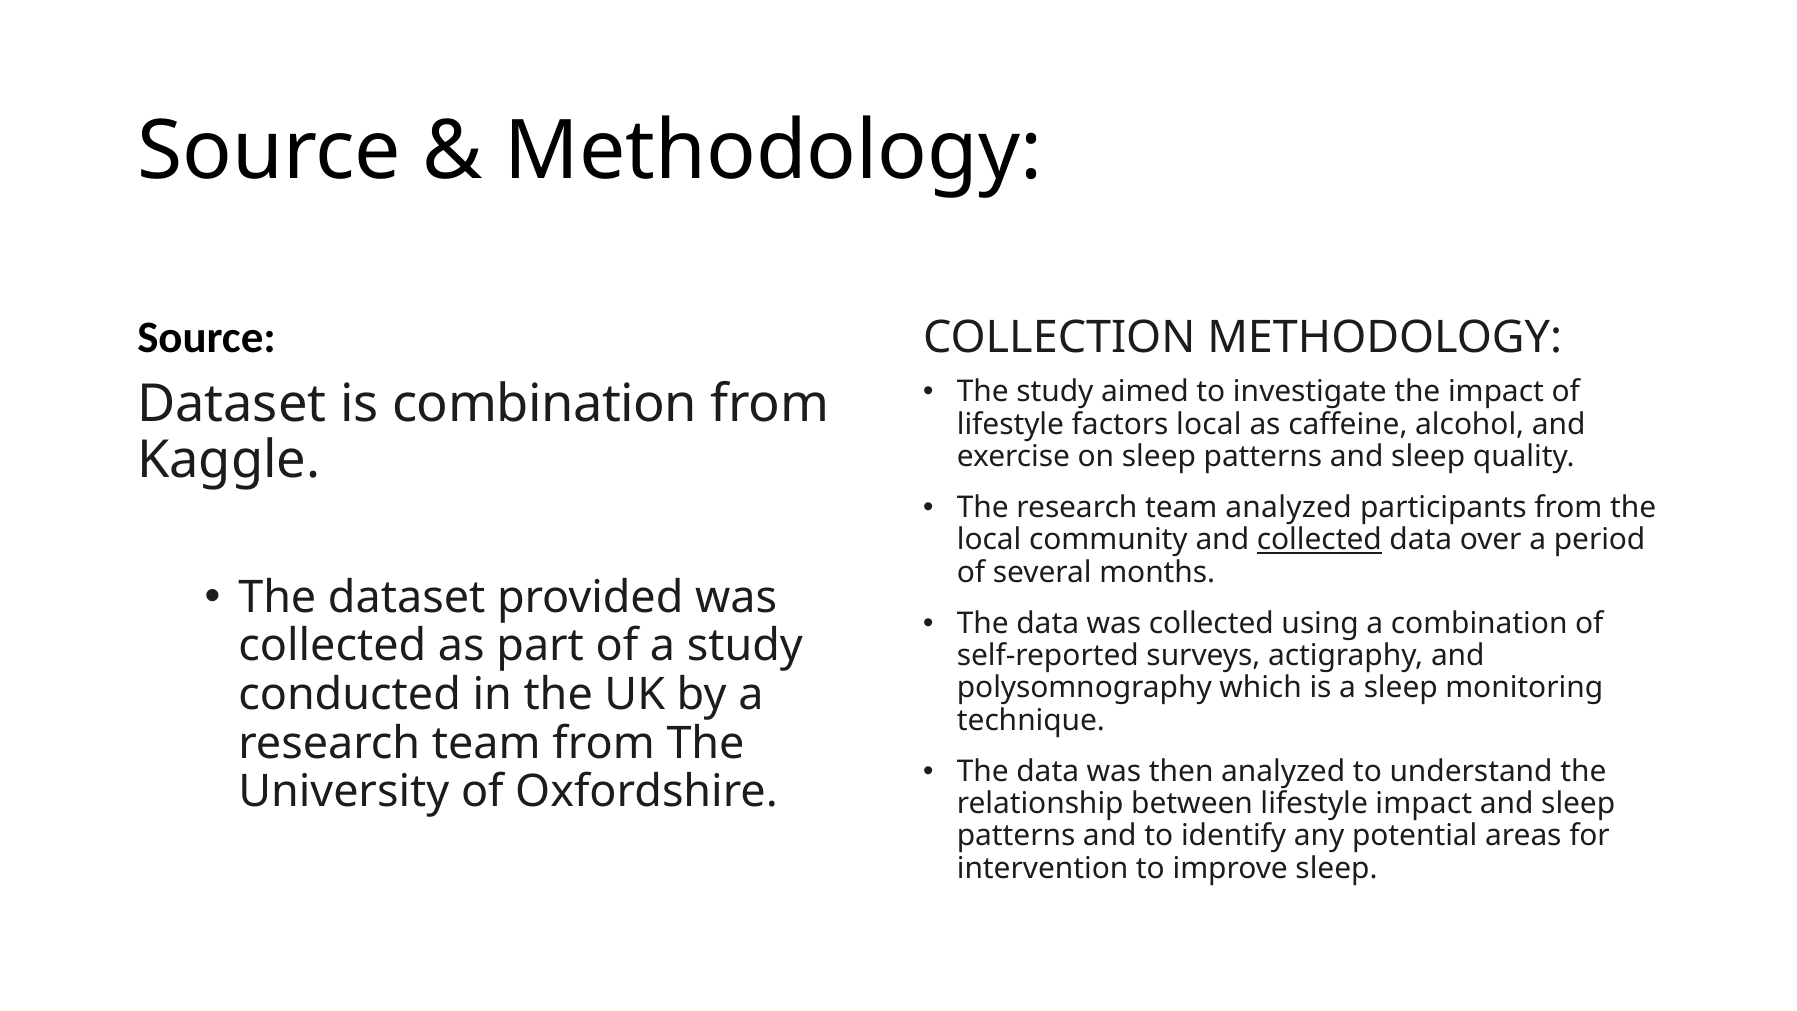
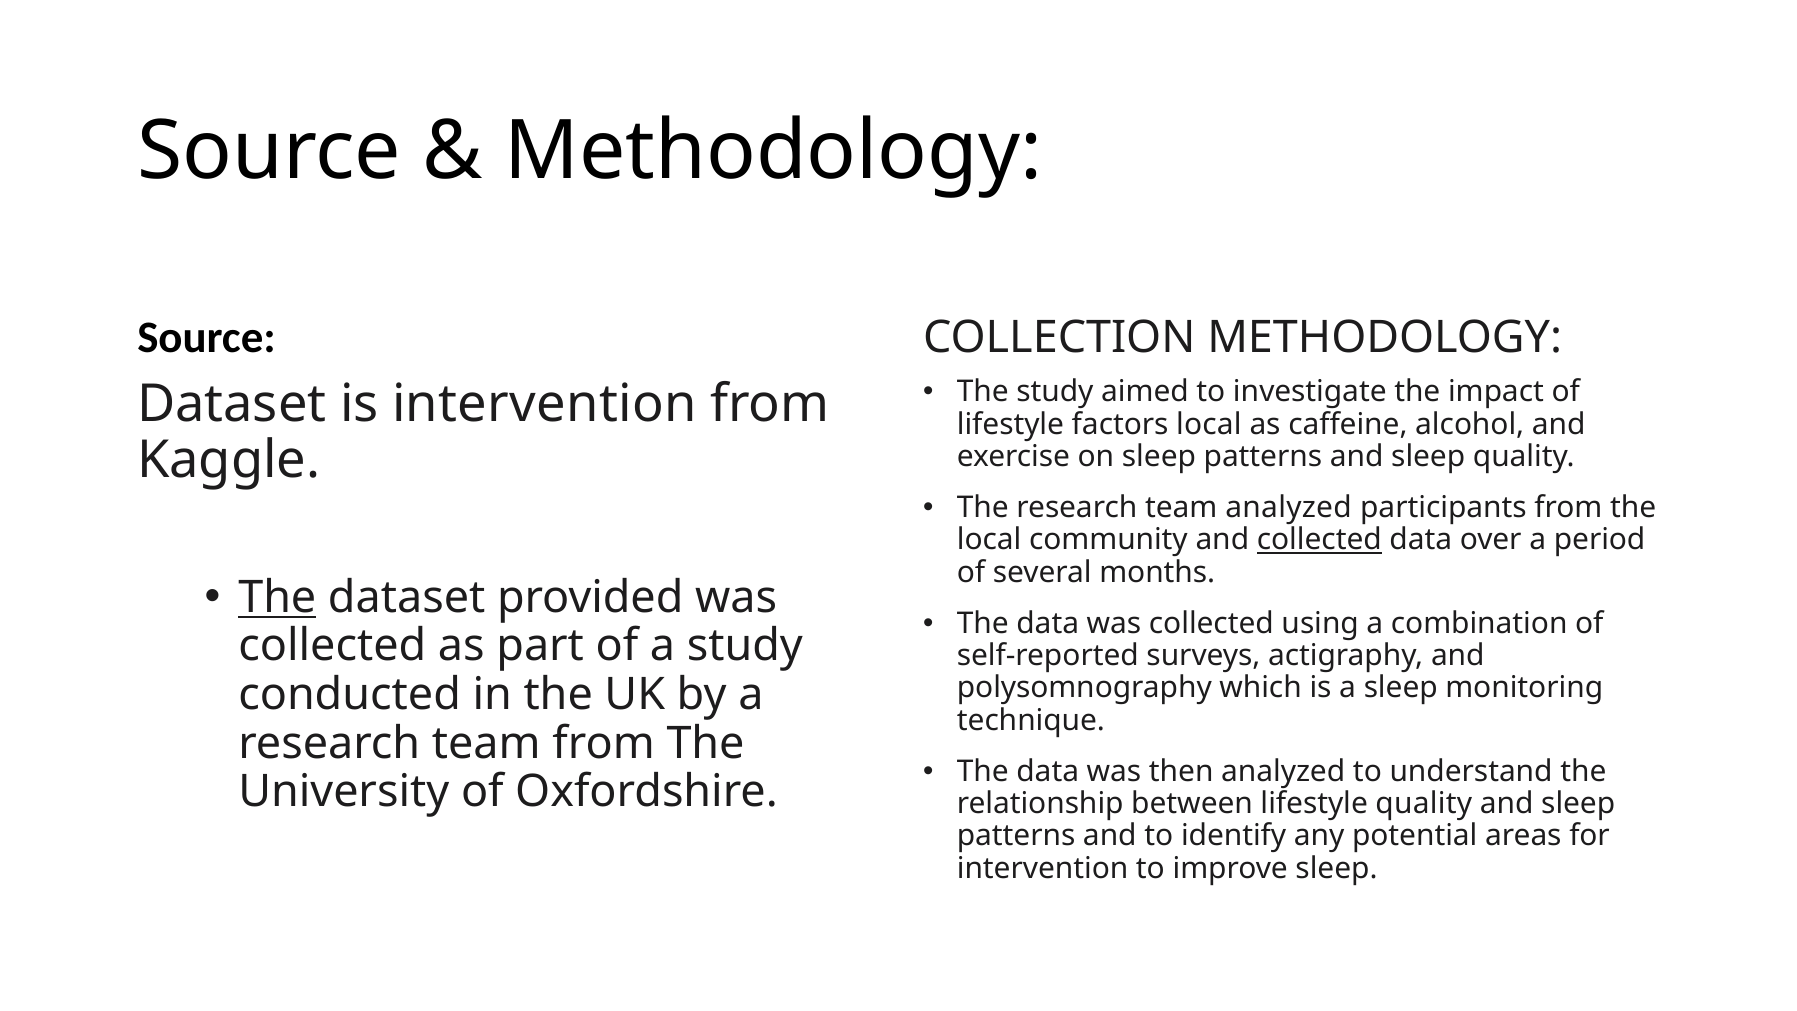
is combination: combination -> intervention
The at (277, 598) underline: none -> present
lifestyle impact: impact -> quality
